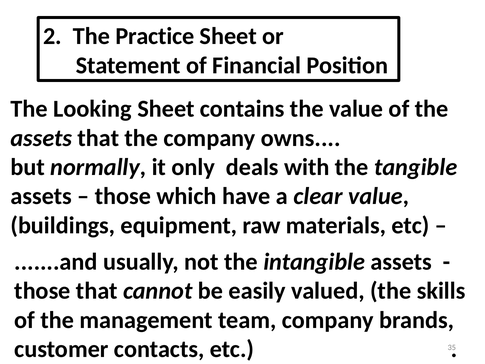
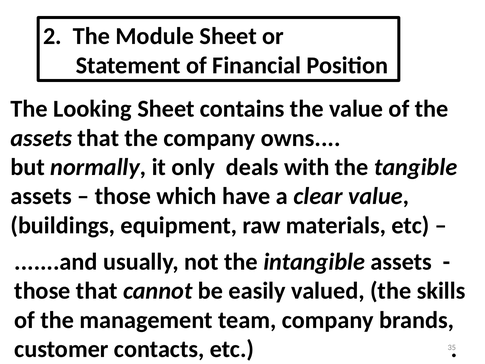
Practice: Practice -> Module
